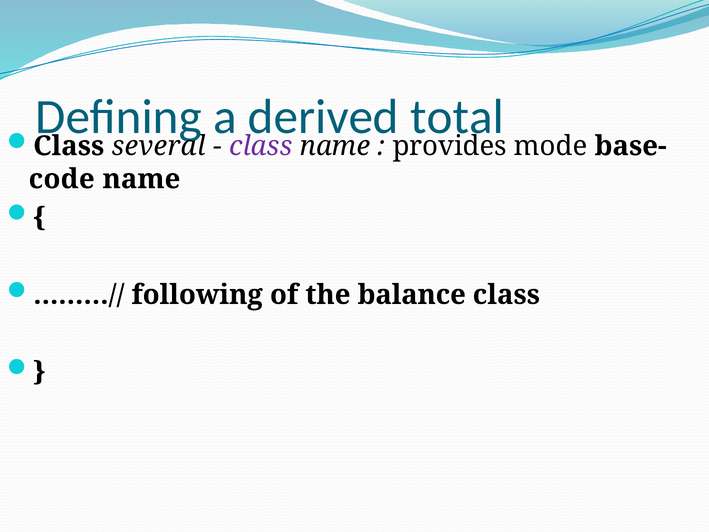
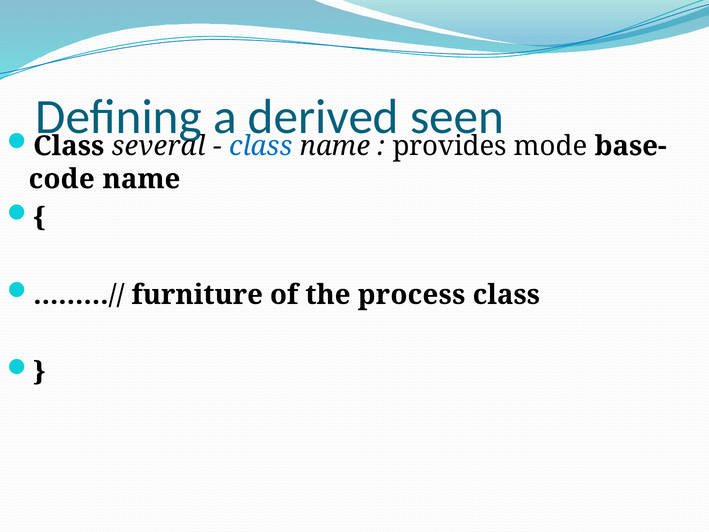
total: total -> seen
class at (261, 146) colour: purple -> blue
following: following -> furniture
balance: balance -> process
